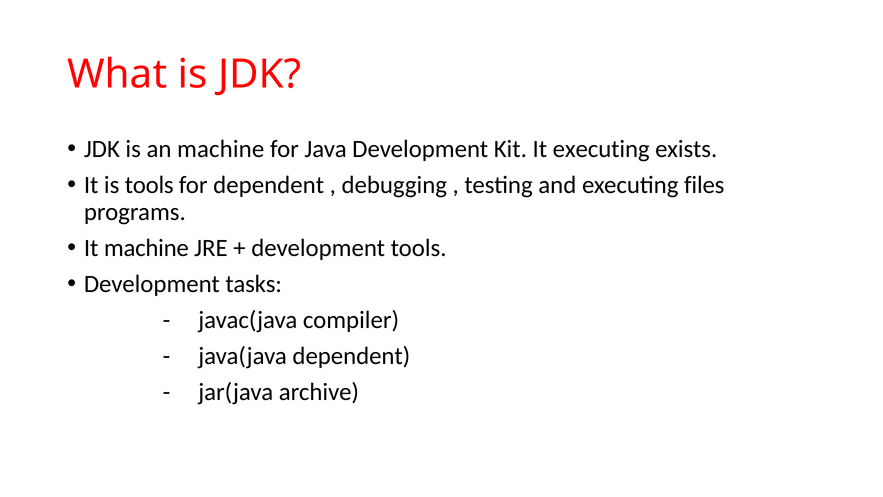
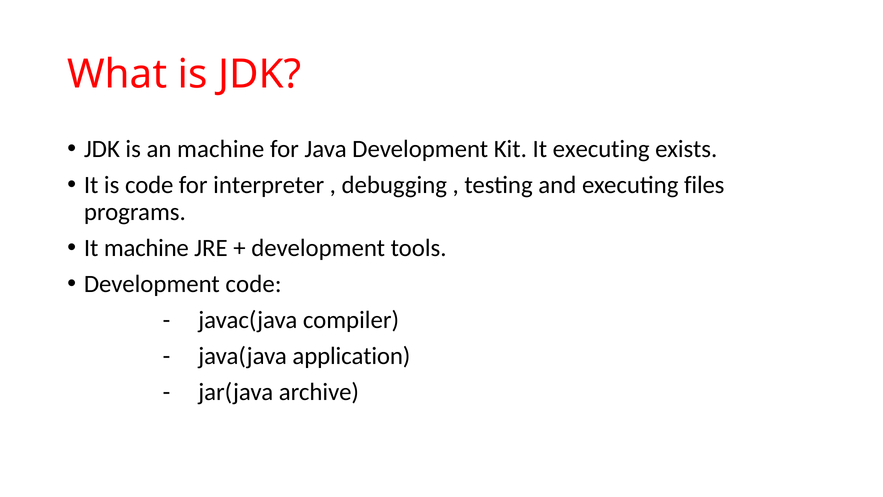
is tools: tools -> code
for dependent: dependent -> interpreter
Development tasks: tasks -> code
java(java dependent: dependent -> application
